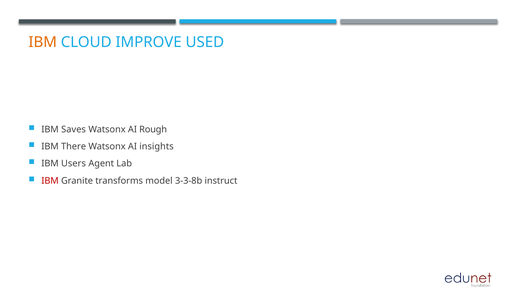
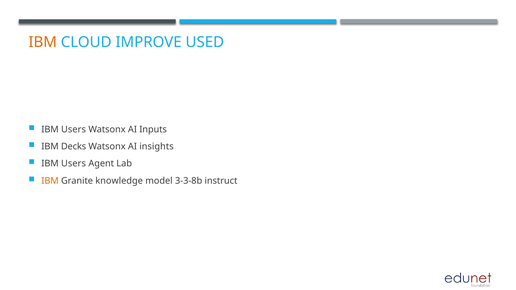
Saves at (74, 129): Saves -> Users
Rough: Rough -> Inputs
There: There -> Decks
IBM at (50, 181) colour: red -> orange
transforms: transforms -> knowledge
